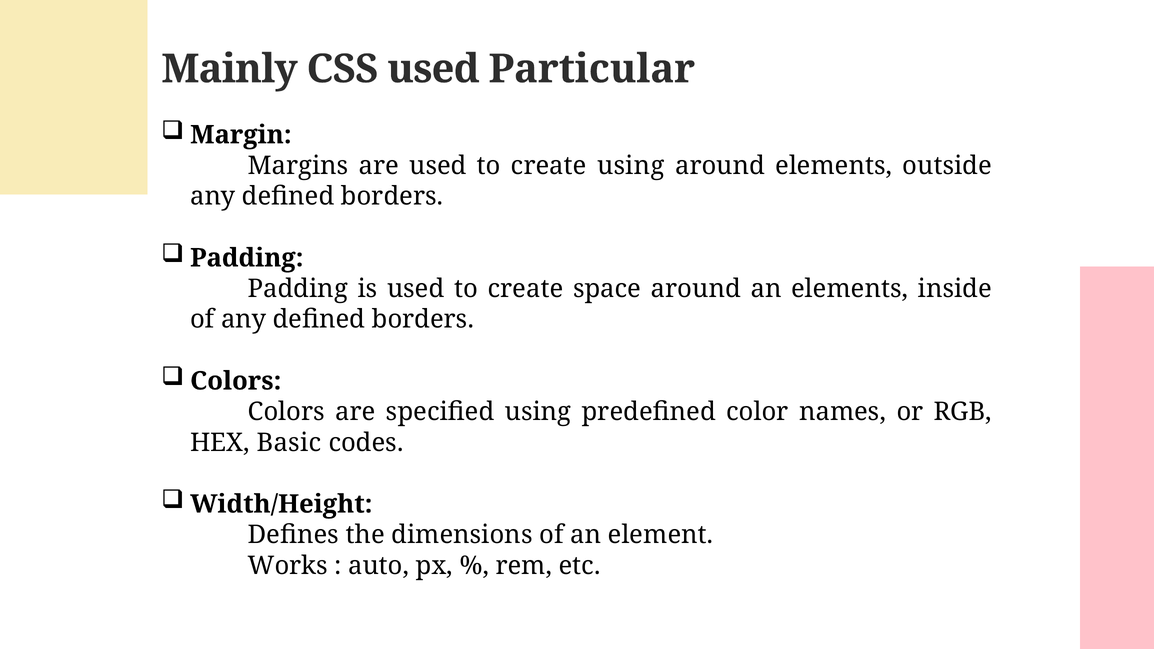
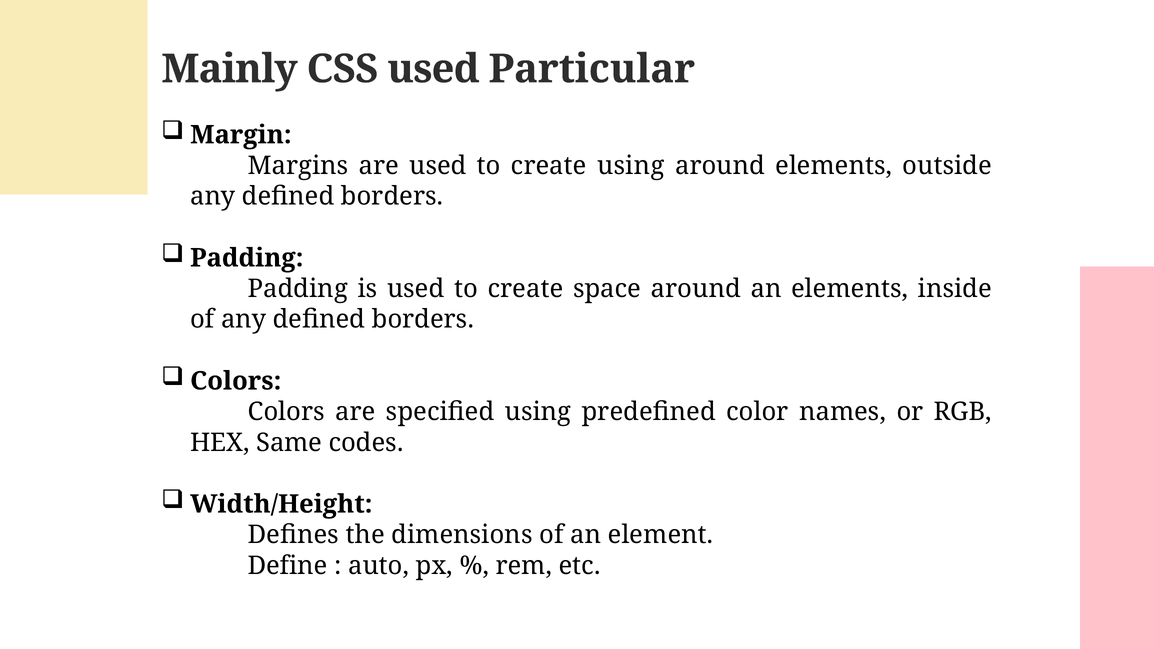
Basic: Basic -> Same
Works: Works -> Define
